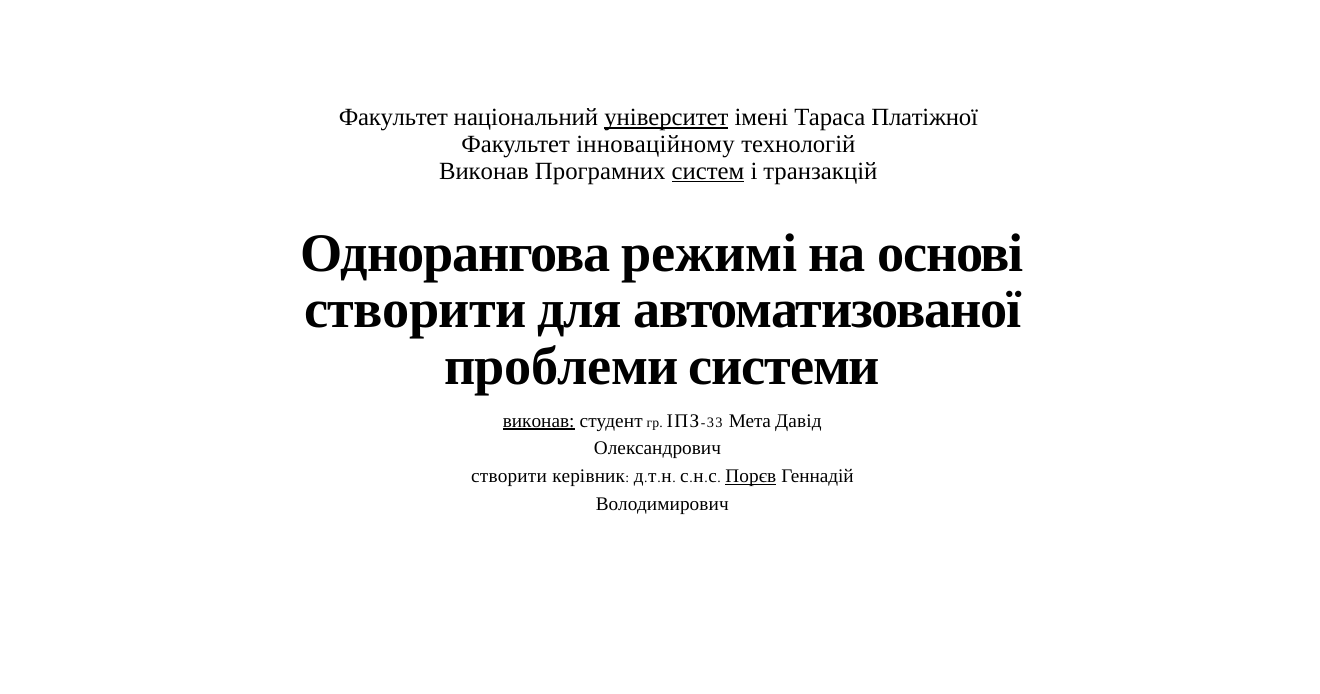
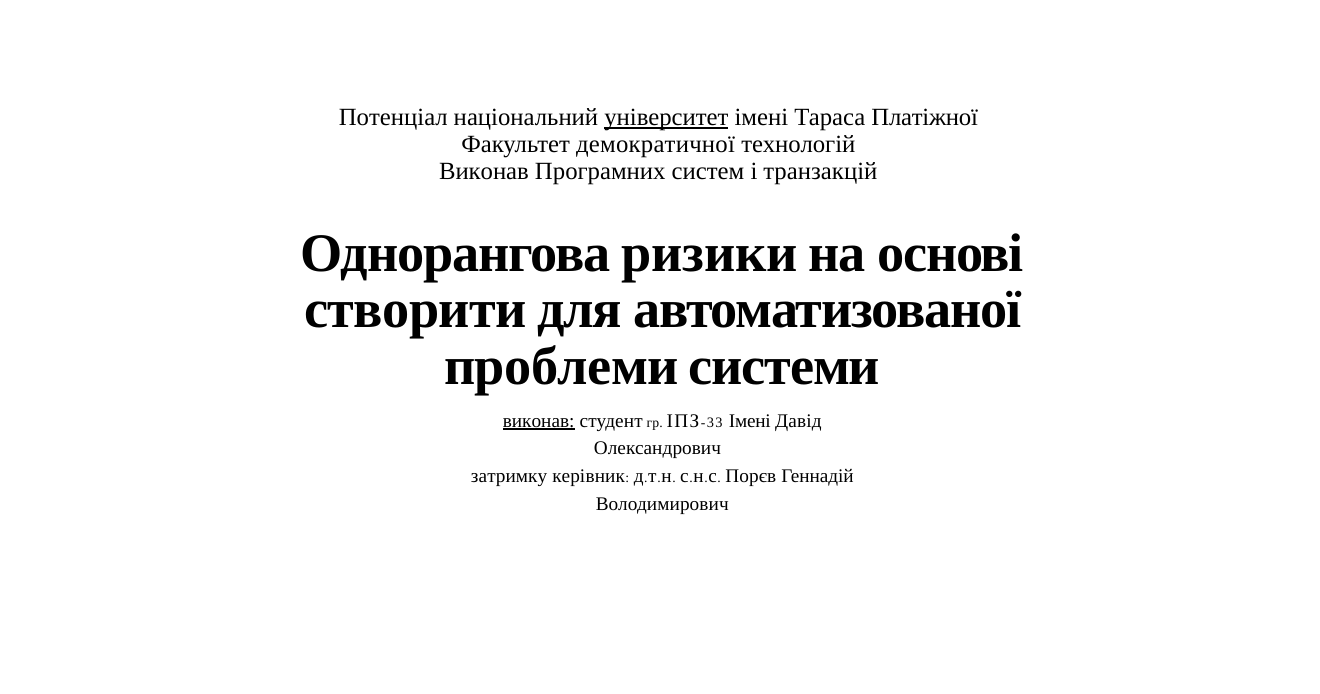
Факультет at (393, 118): Факультет -> Потенціал
інноваційному: інноваційному -> демократичної
систем underline: present -> none
режимі: режимі -> ризики
Мета at (750, 421): Мета -> Імені
створити at (509, 476): створити -> затримку
Порєв underline: present -> none
